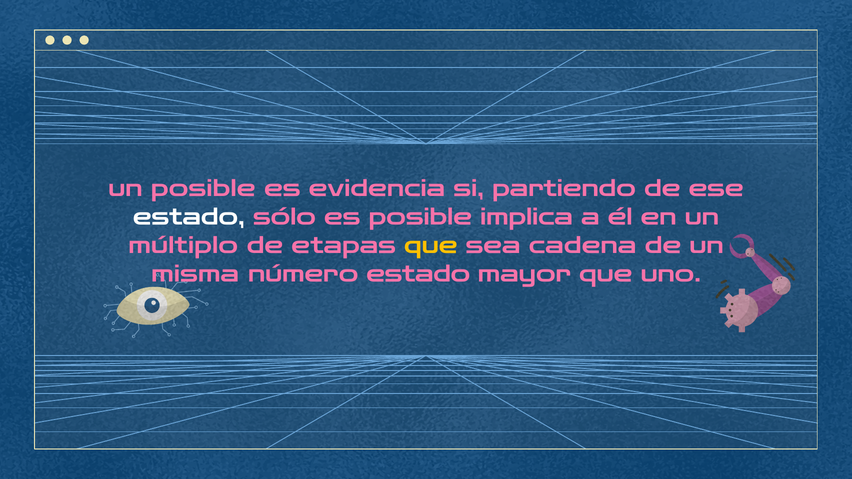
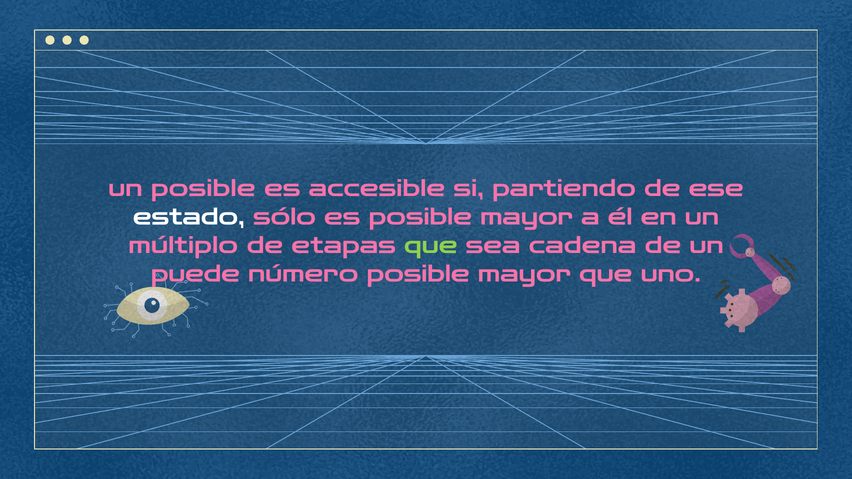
evidencia: evidencia -> accesible
es posible implica: implica -> mayor
que at (431, 245) colour: yellow -> light green
misma: misma -> puede
número estado: estado -> posible
